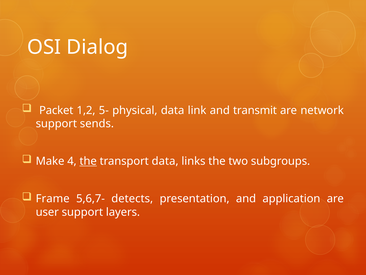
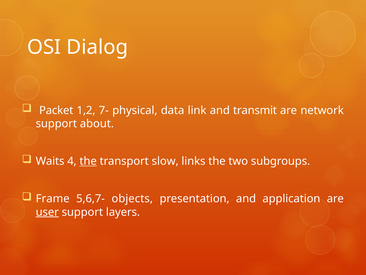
5-: 5- -> 7-
sends: sends -> about
Make: Make -> Waits
transport data: data -> slow
detects: detects -> objects
user underline: none -> present
